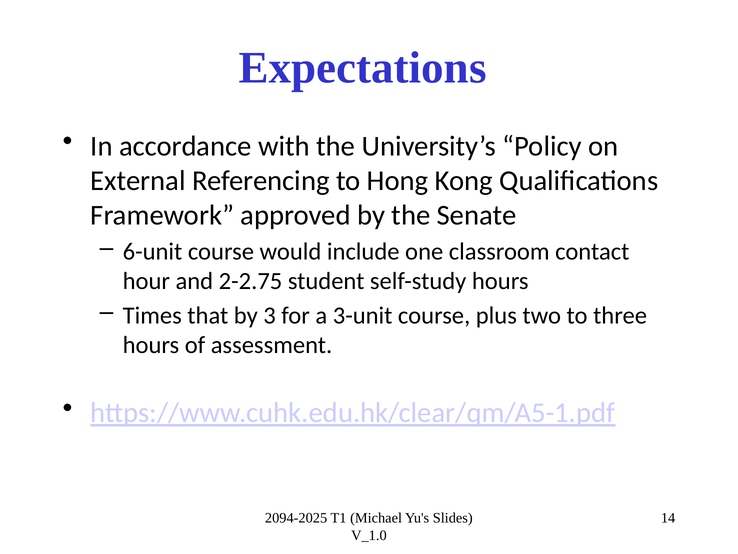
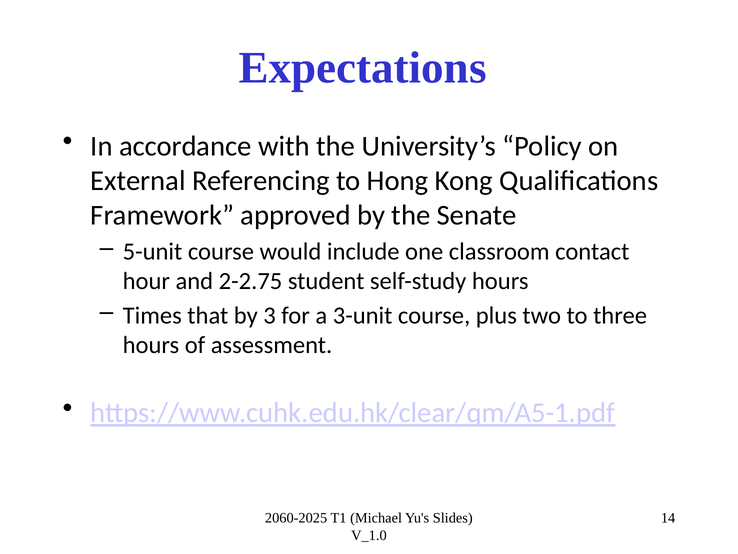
6-unit: 6-unit -> 5-unit
2094-2025: 2094-2025 -> 2060-2025
